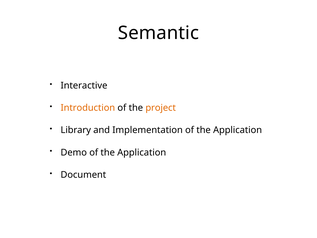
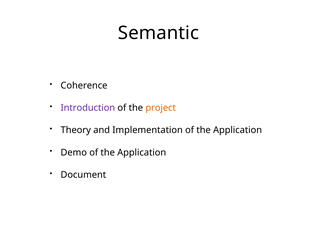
Interactive: Interactive -> Coherence
Introduction colour: orange -> purple
Library: Library -> Theory
